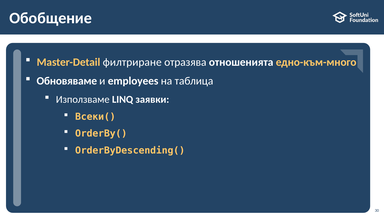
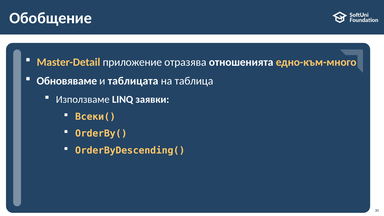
филтриране: филтриране -> приложение
employees: employees -> таблицата
